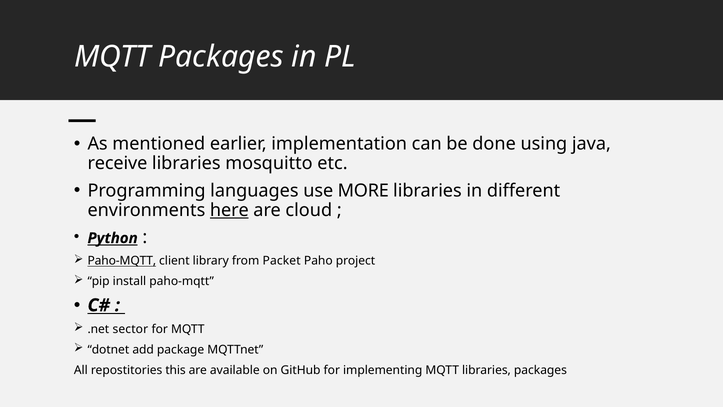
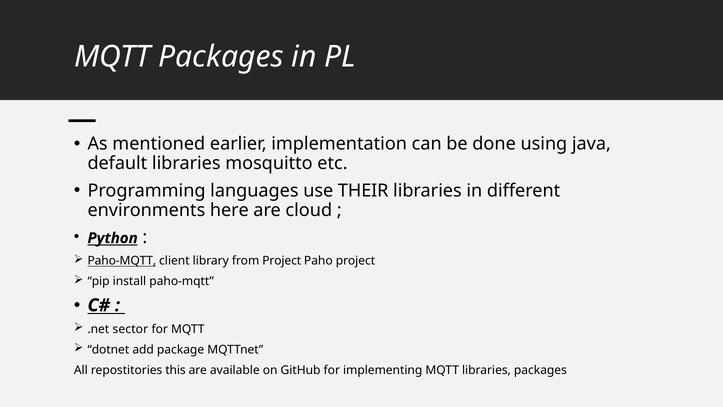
receive: receive -> default
MORE: MORE -> THEIR
here underline: present -> none
from Packet: Packet -> Project
